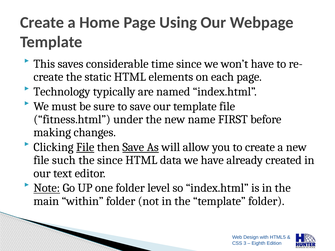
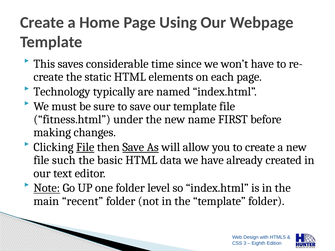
the since: since -> basic
within: within -> recent
